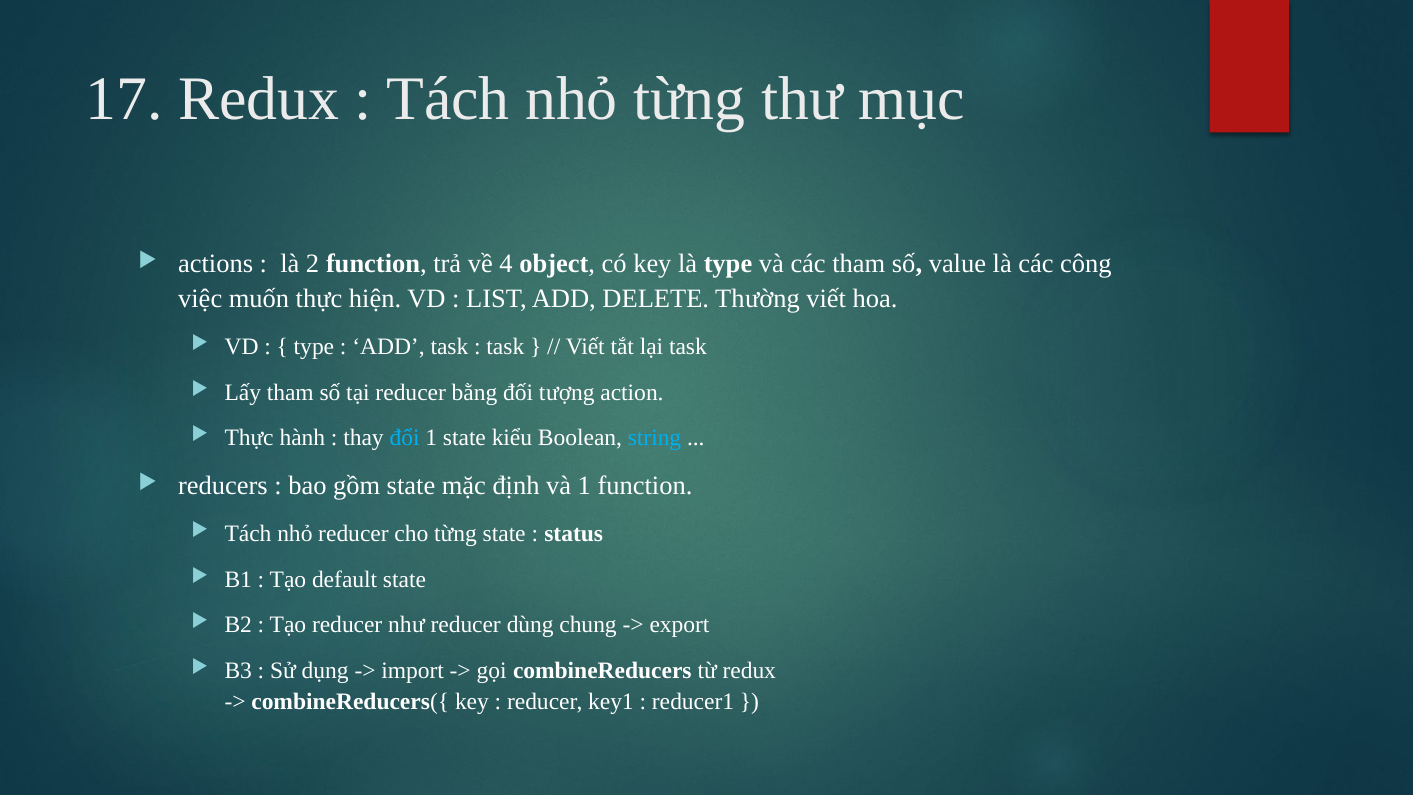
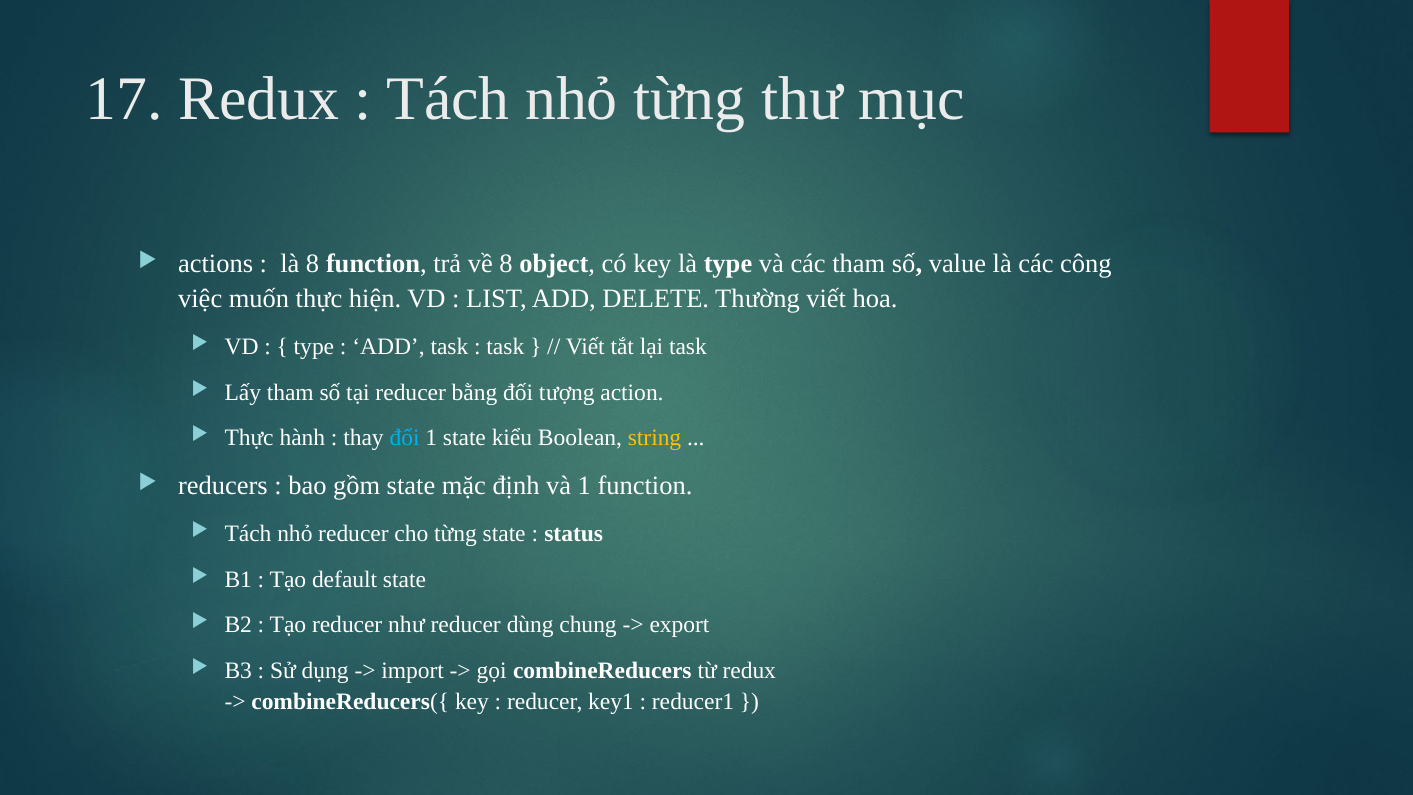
là 2: 2 -> 8
về 4: 4 -> 8
string colour: light blue -> yellow
